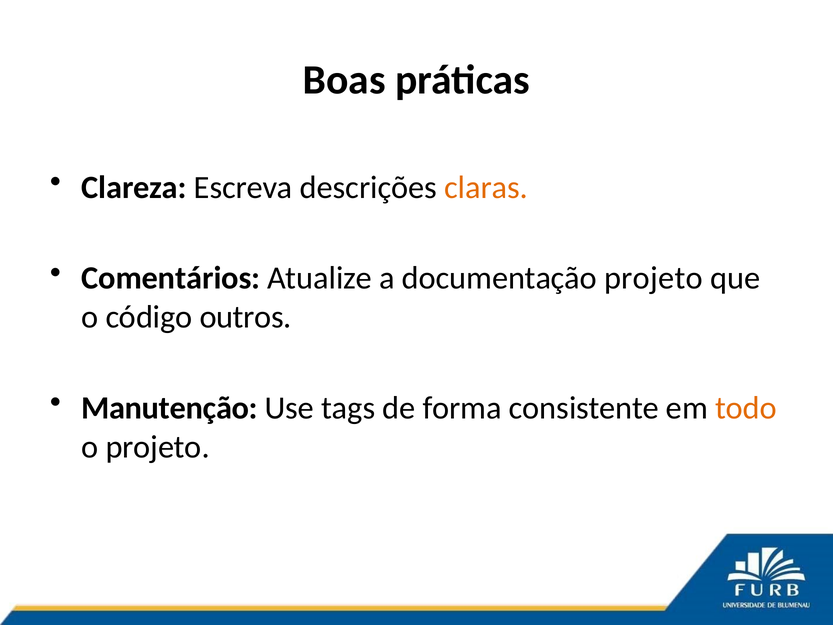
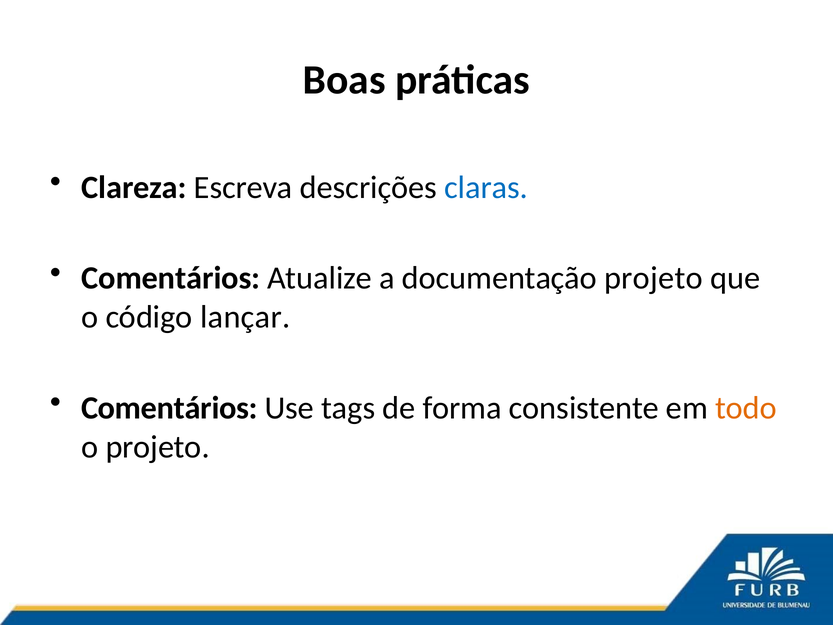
claras colour: orange -> blue
outros: outros -> lançar
Manutenção at (169, 408): Manutenção -> Comentários
